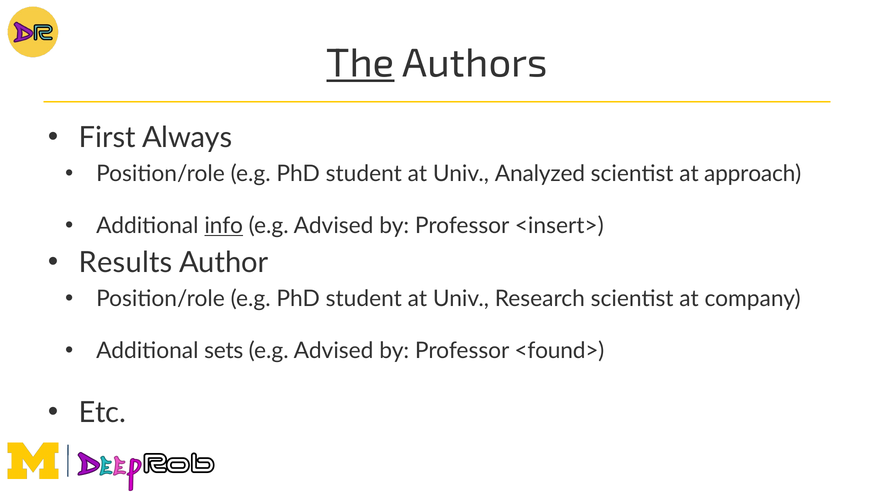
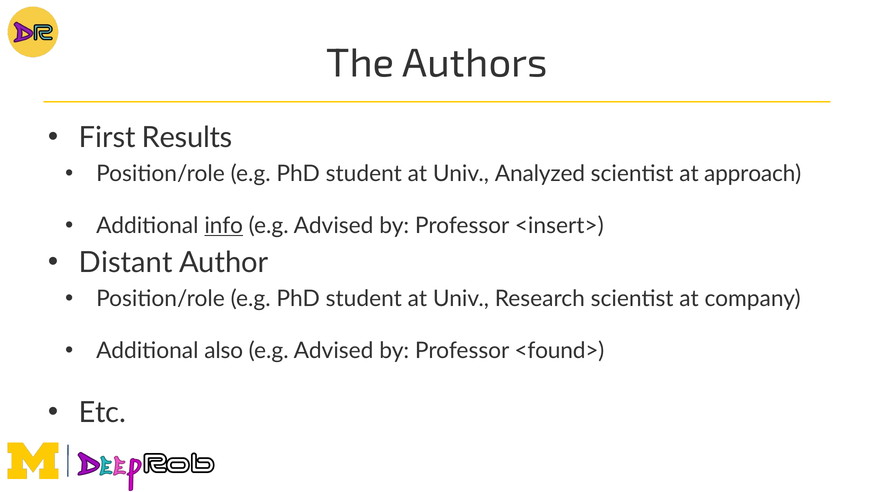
The underline: present -> none
Always: Always -> Results
Results: Results -> Distant
sets: sets -> also
